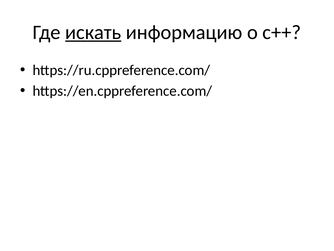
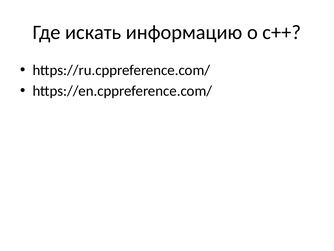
искать underline: present -> none
